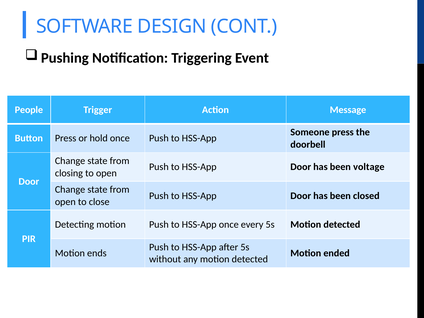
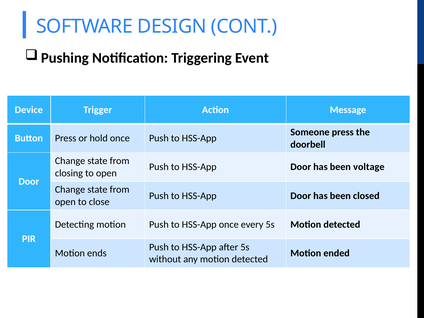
People: People -> Device
